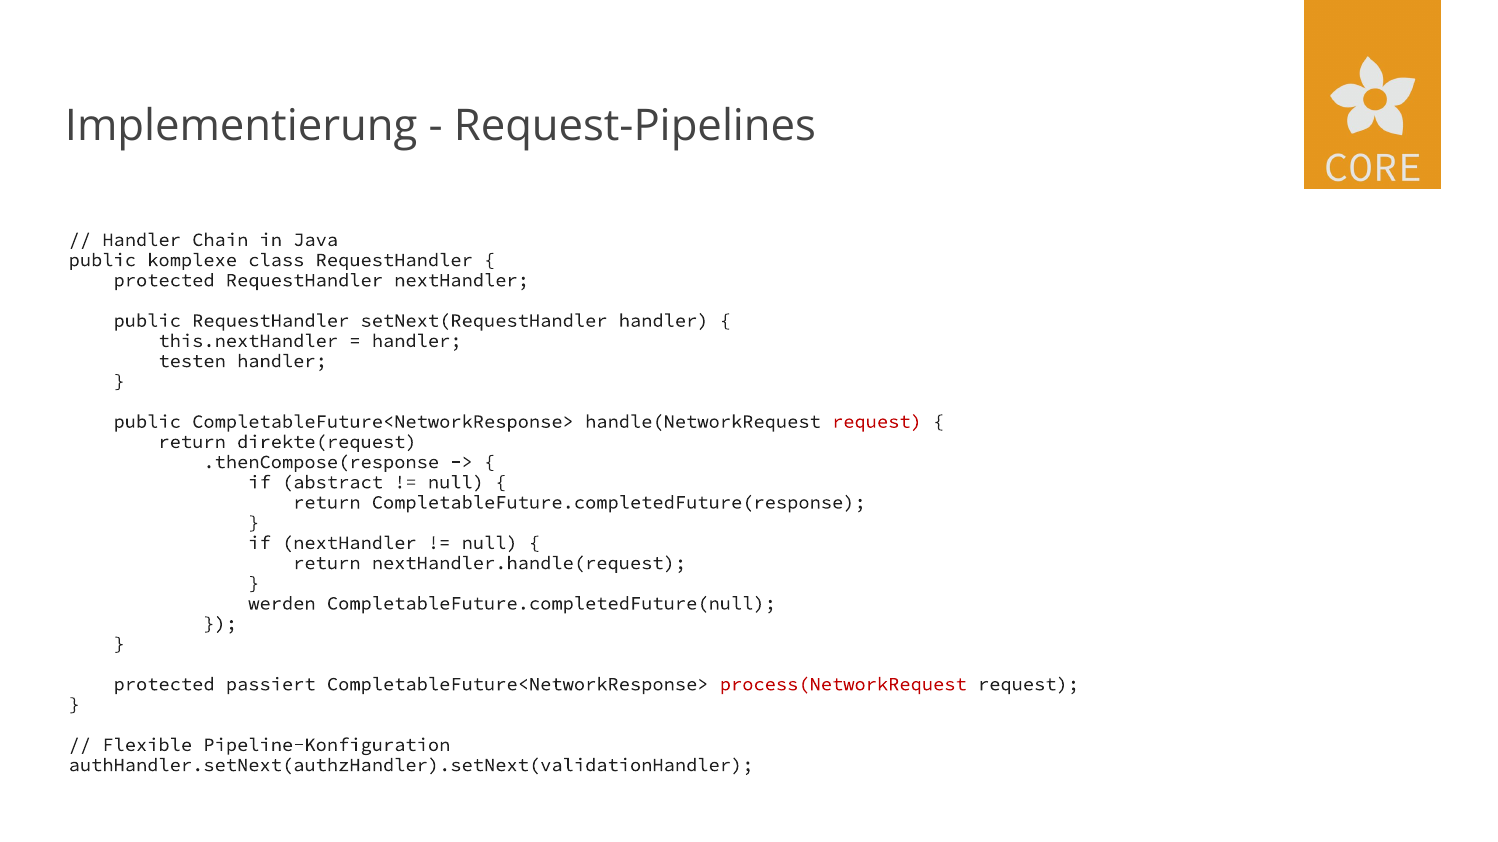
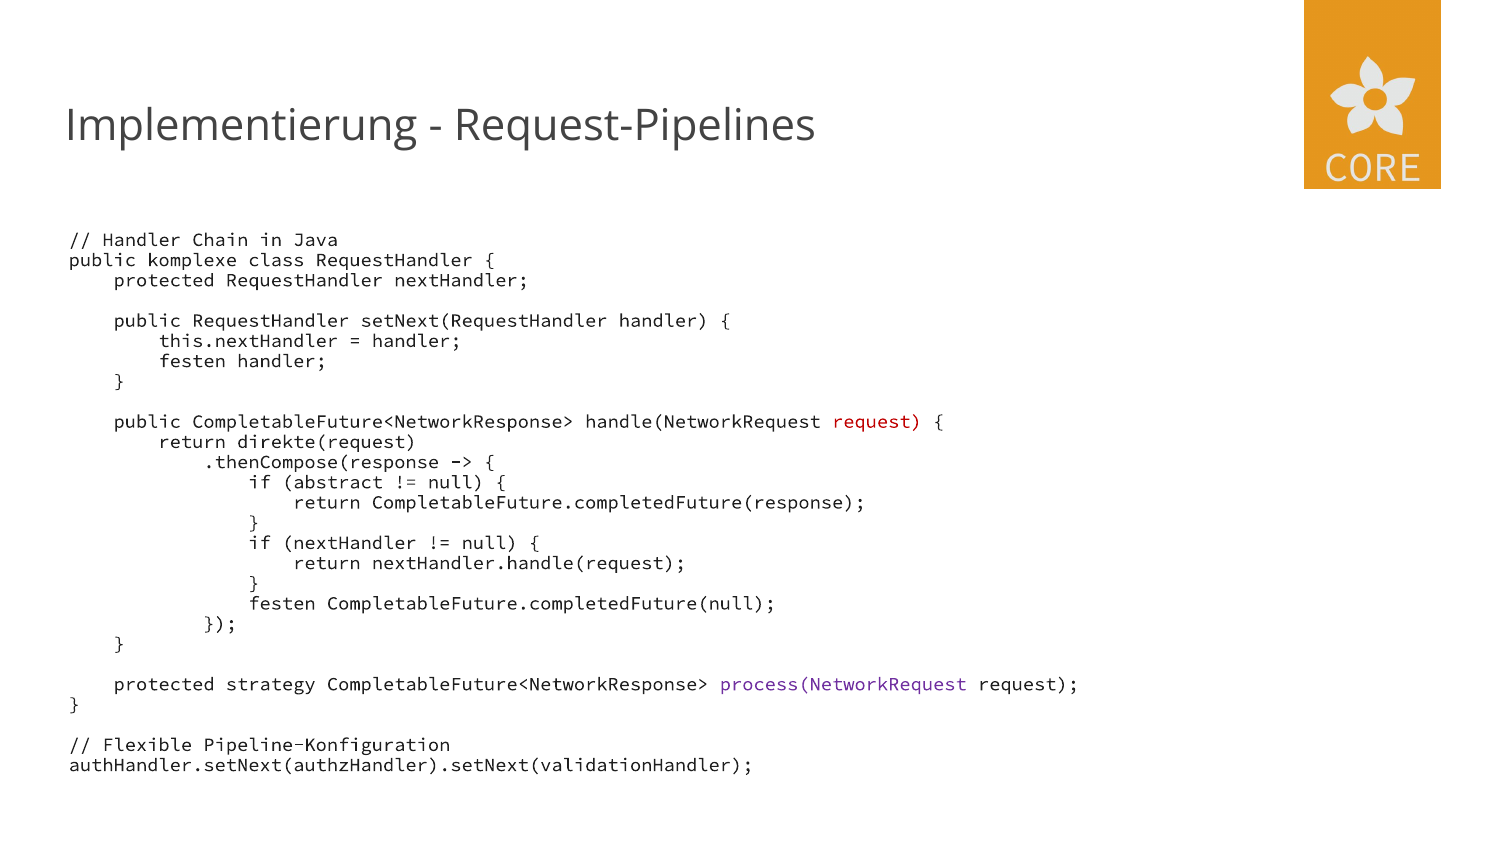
testen at (192, 361): testen -> festen
werden at (282, 604): werden -> festen
passiert: passiert -> strategy
process(NetworkRequest colour: red -> purple
